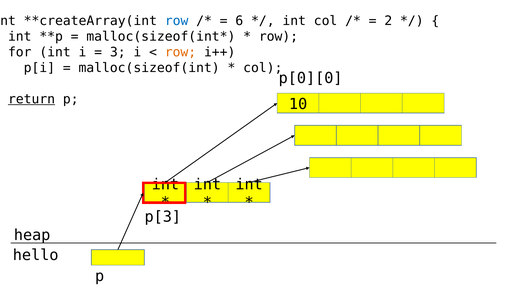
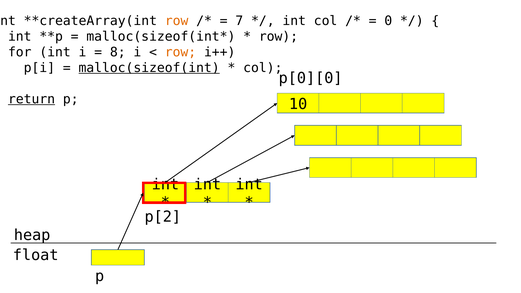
row at (177, 21) colour: blue -> orange
6: 6 -> 7
2: 2 -> 0
3: 3 -> 8
malloc(sizeof(int underline: none -> present
p[3: p[3 -> p[2
hello: hello -> float
